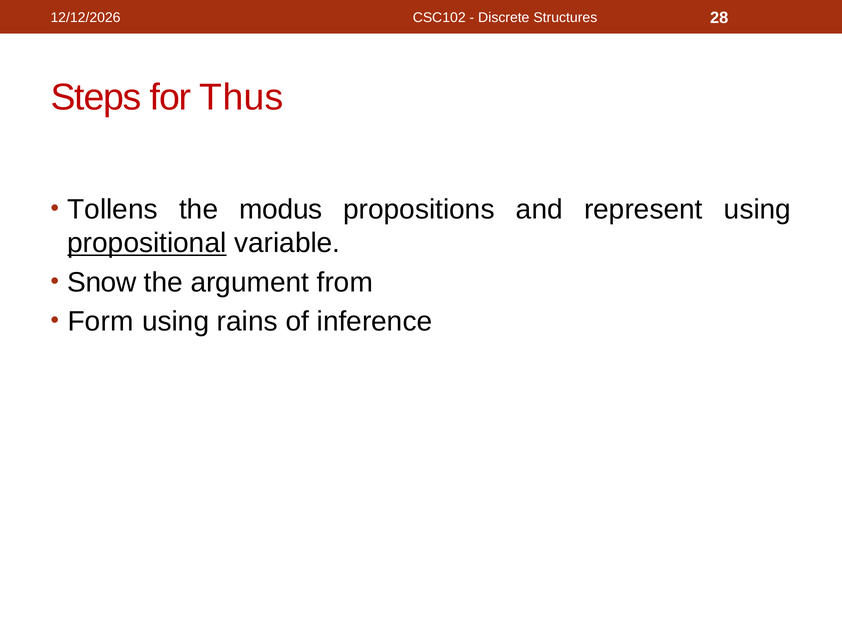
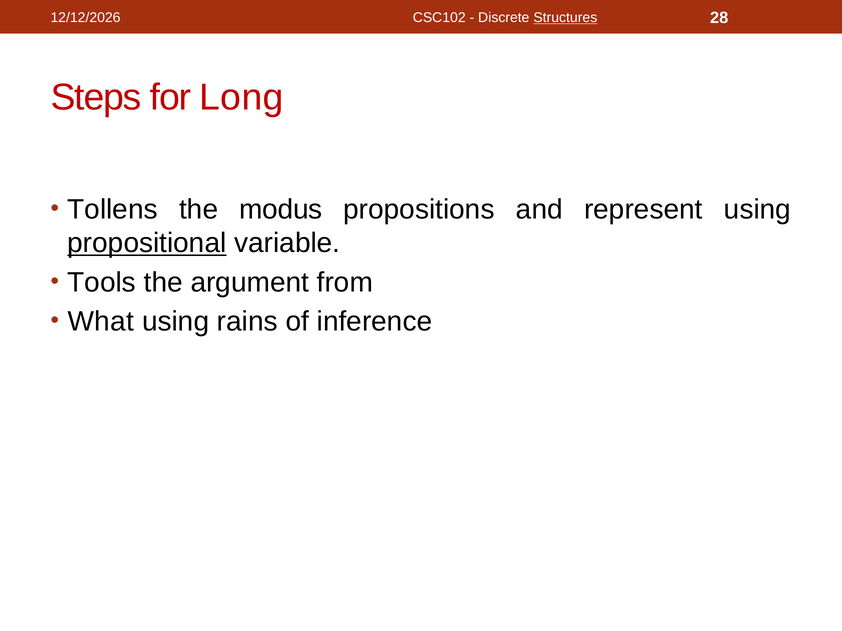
Structures underline: none -> present
Thus: Thus -> Long
Snow: Snow -> Tools
Form: Form -> What
